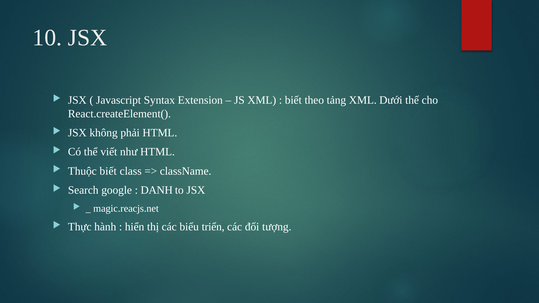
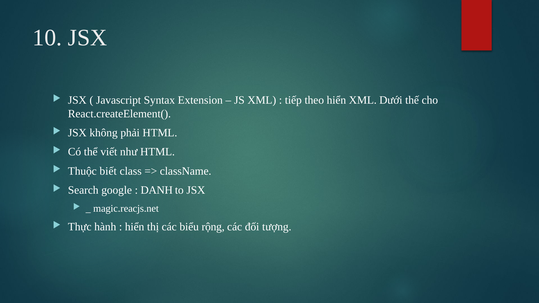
biết at (293, 100): biết -> tiếp
theo tảng: tảng -> hiển
triển: triển -> rộng
